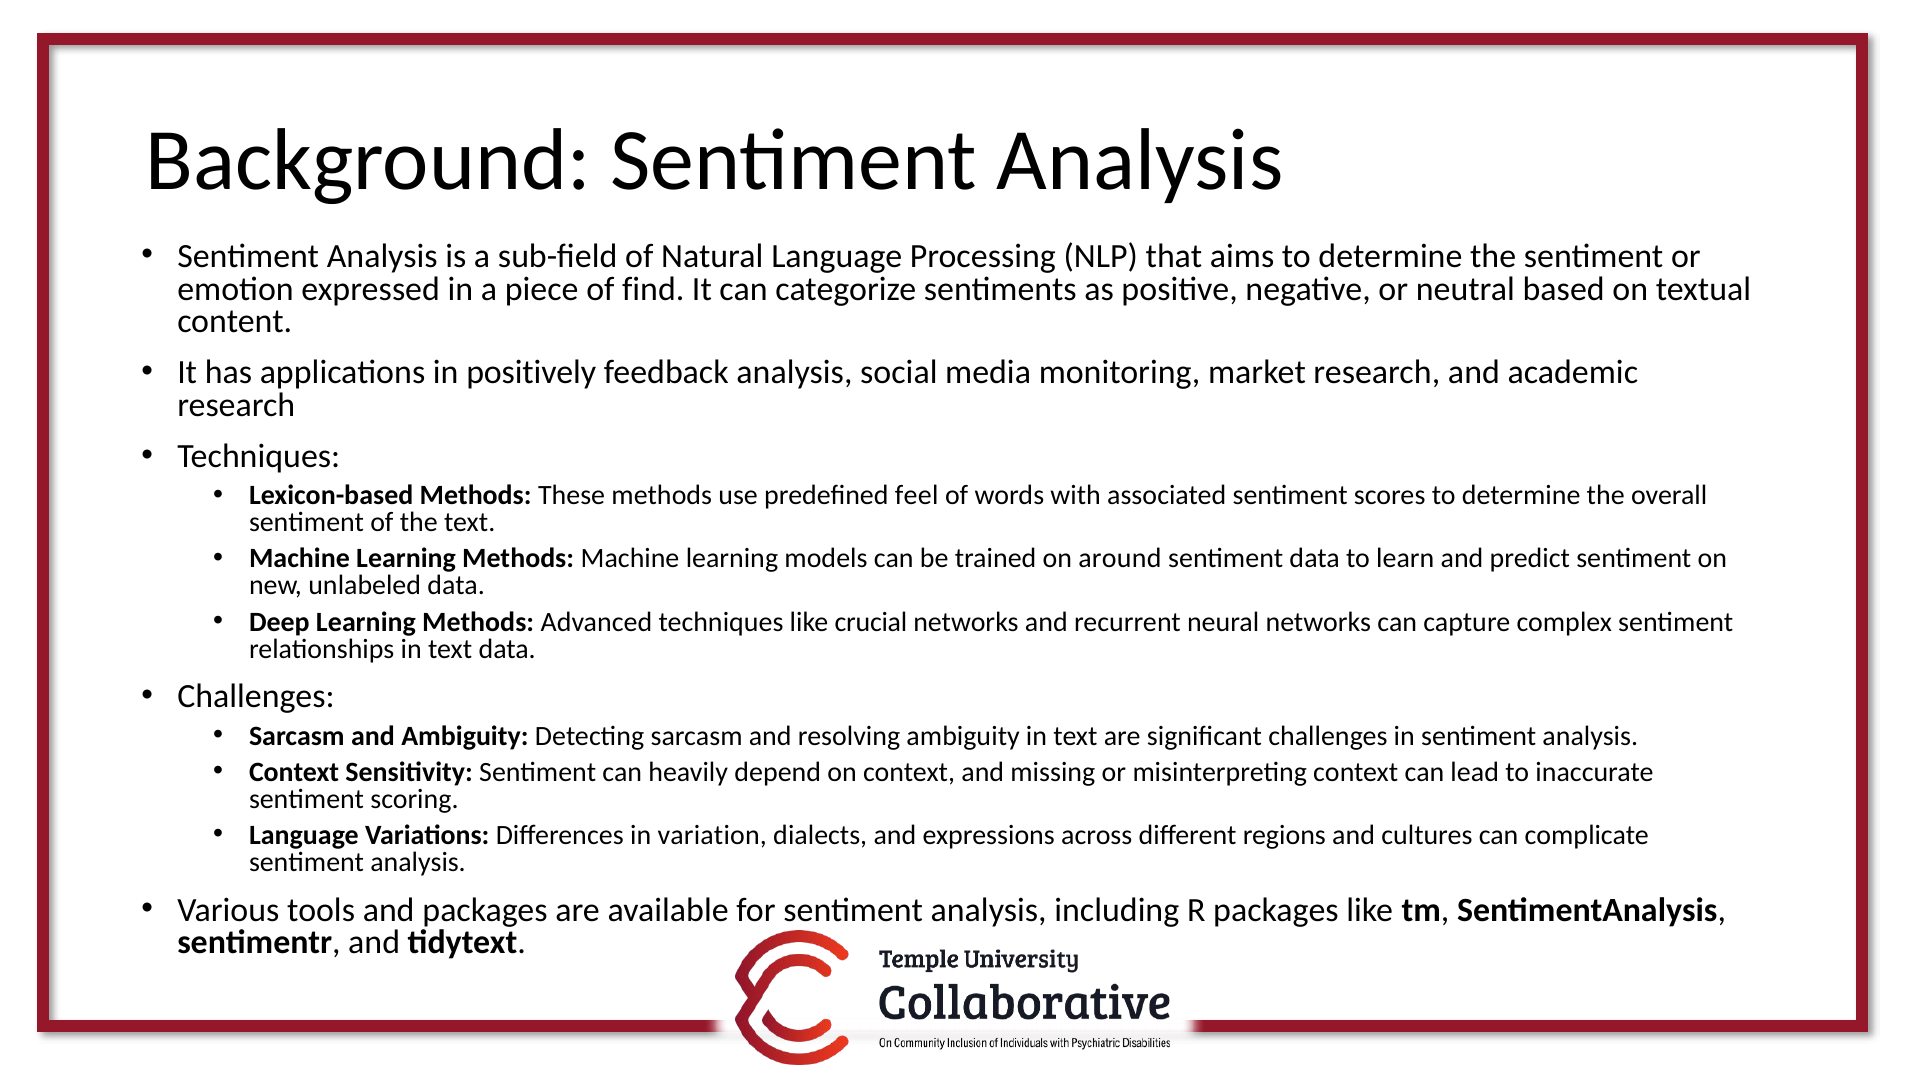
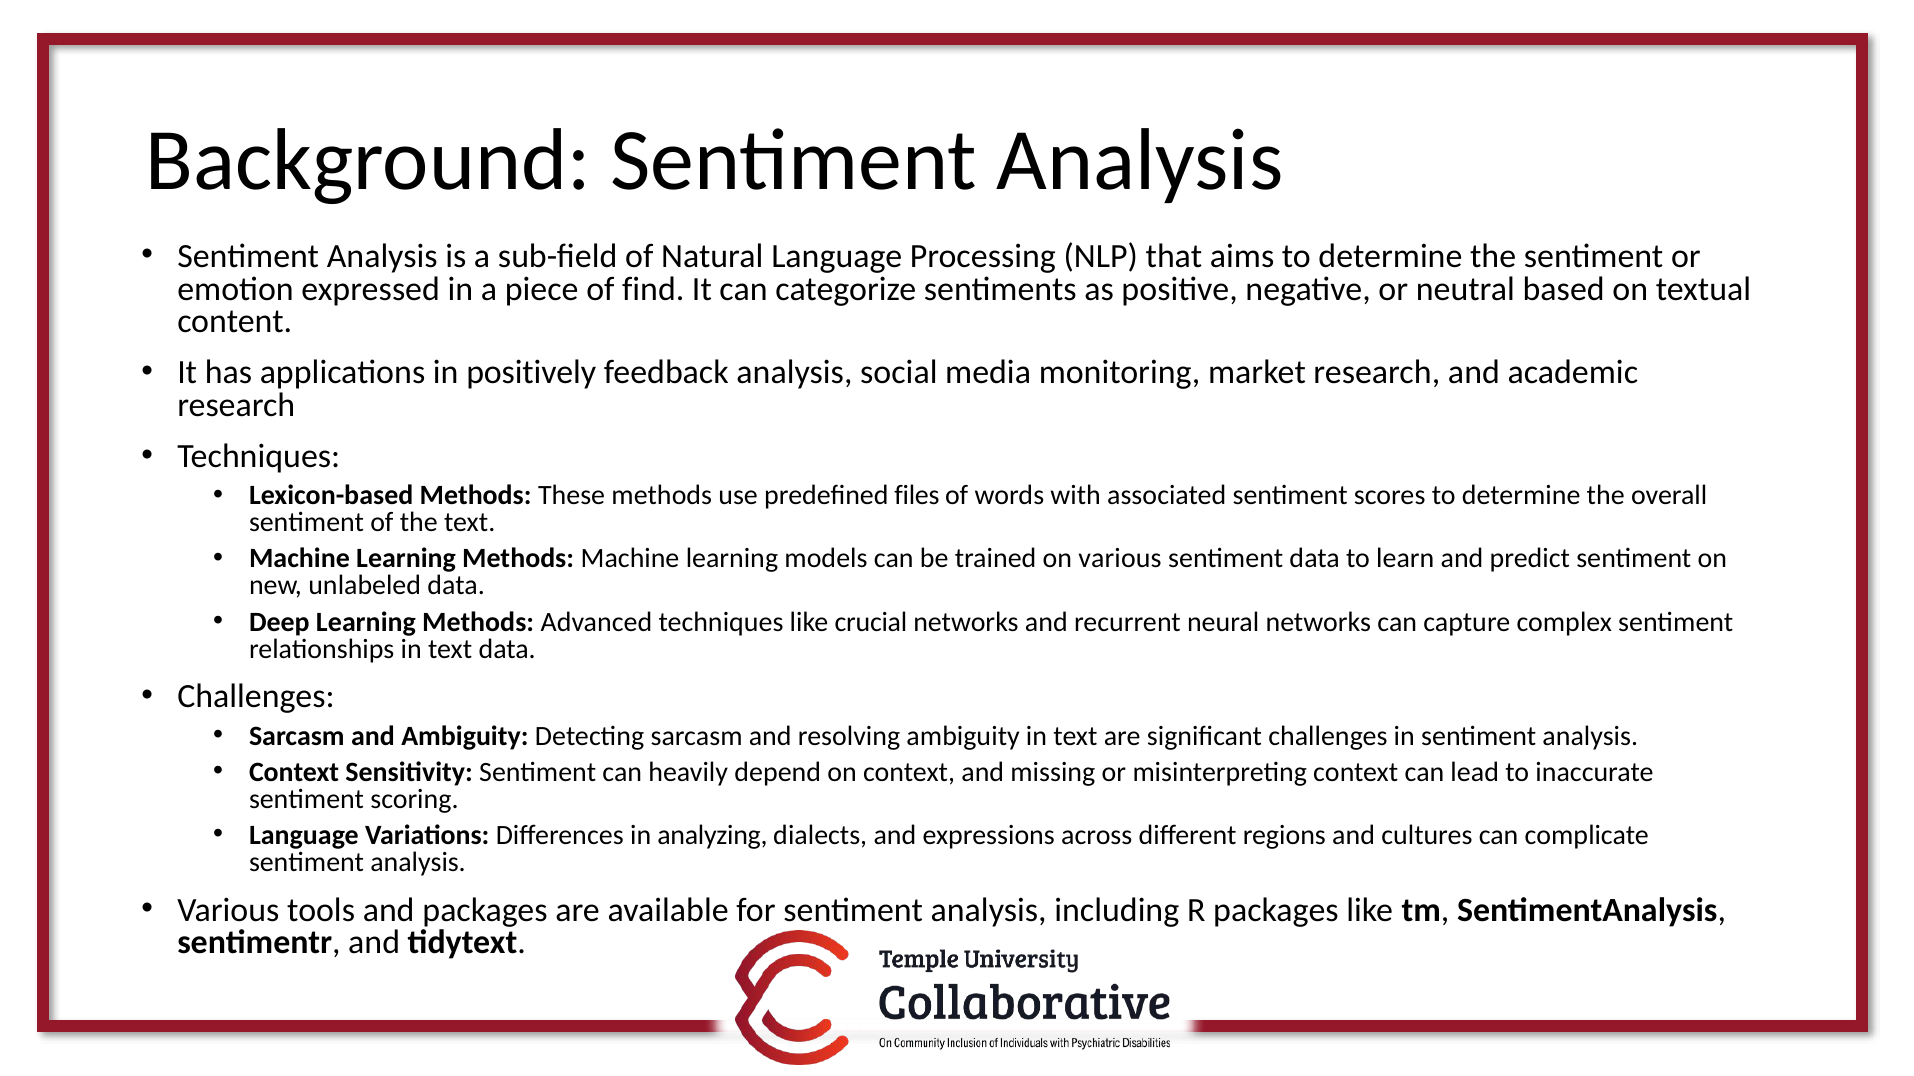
feel: feel -> files
on around: around -> various
variation: variation -> analyzing
